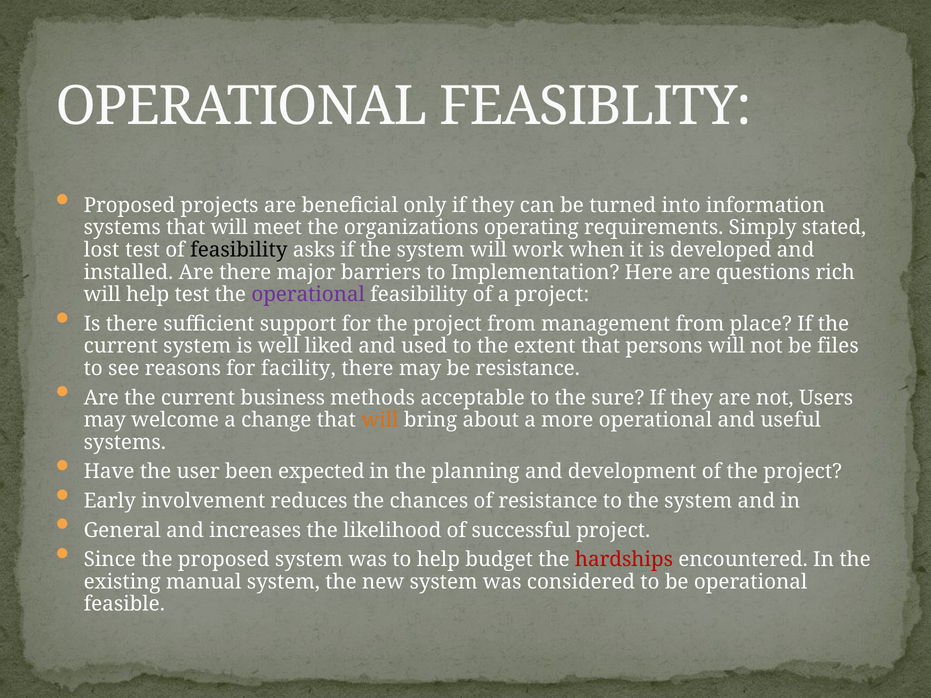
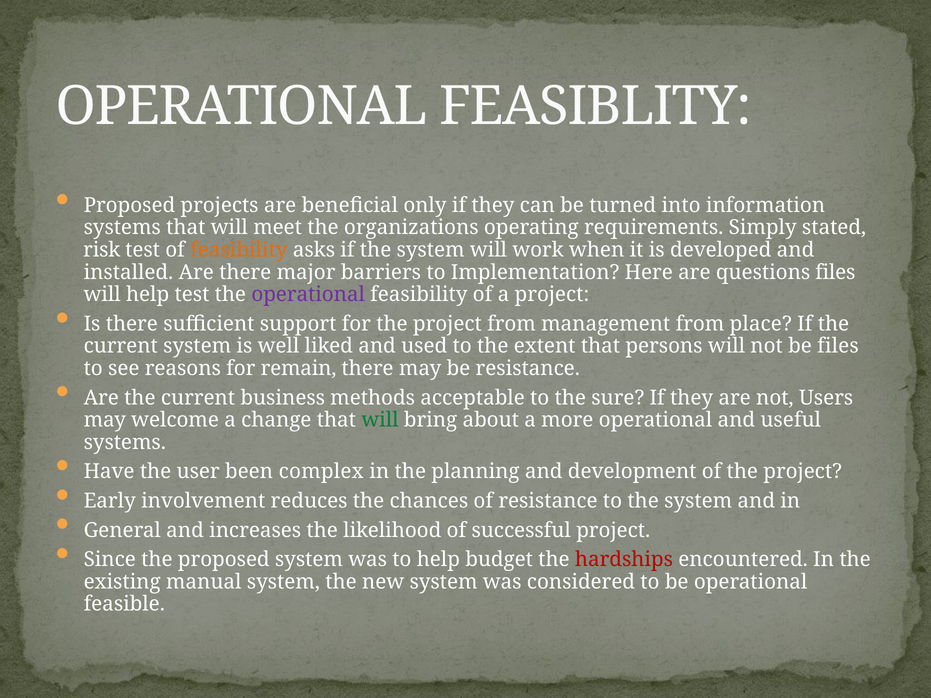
lost: lost -> risk
feasibility at (239, 250) colour: black -> orange
questions rich: rich -> files
facility: facility -> remain
will at (380, 420) colour: orange -> green
expected: expected -> complex
